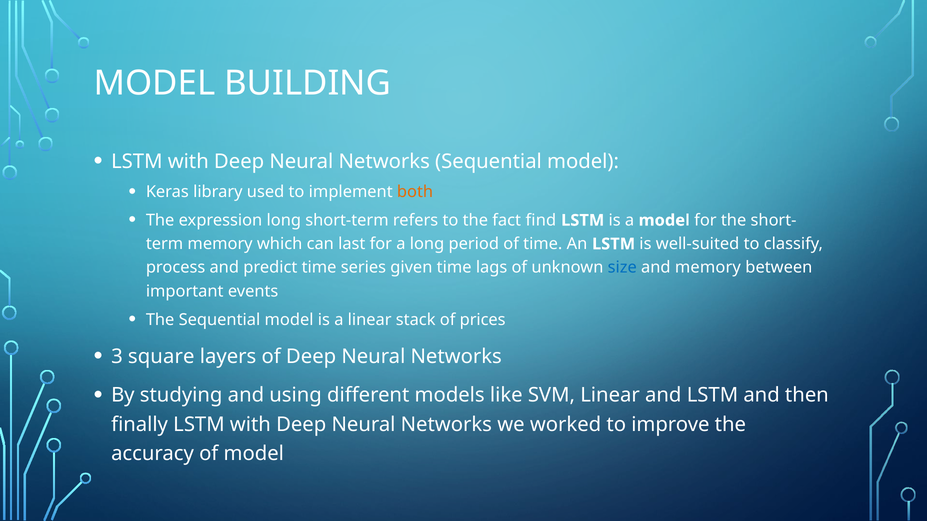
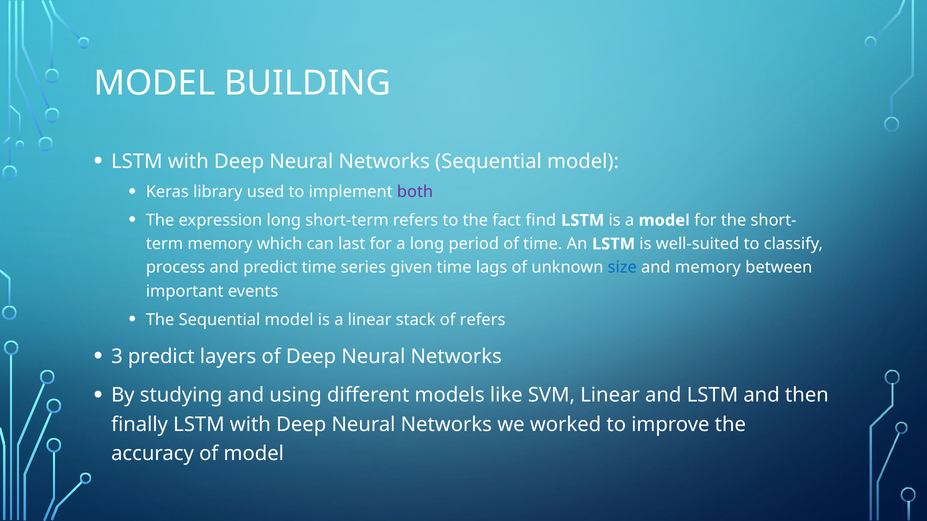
both colour: orange -> purple
of prices: prices -> refers
3 square: square -> predict
